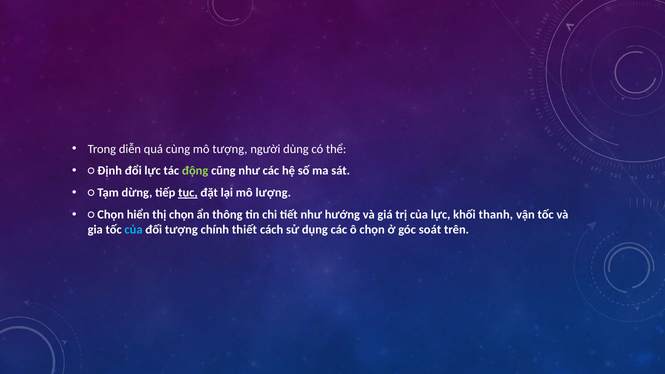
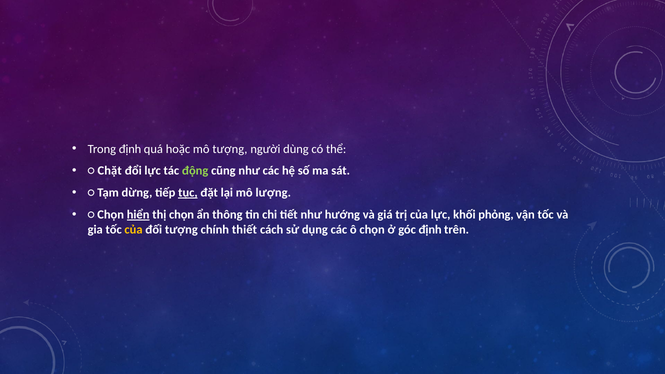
Trong diễn: diễn -> định
cùng: cùng -> hoặc
Định: Định -> Chặt
hiển underline: none -> present
thanh: thanh -> phỏng
của at (134, 230) colour: light blue -> yellow
góc soát: soát -> định
